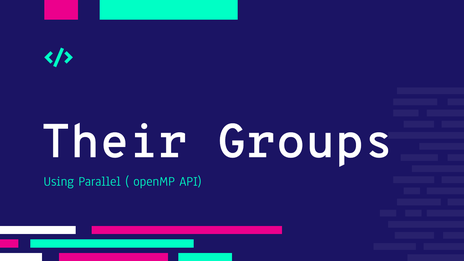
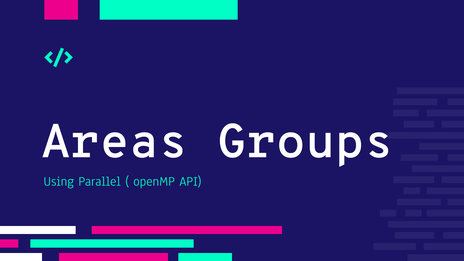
Their: Their -> Areas
